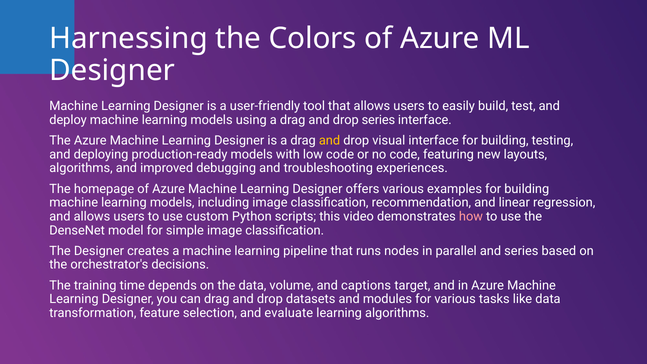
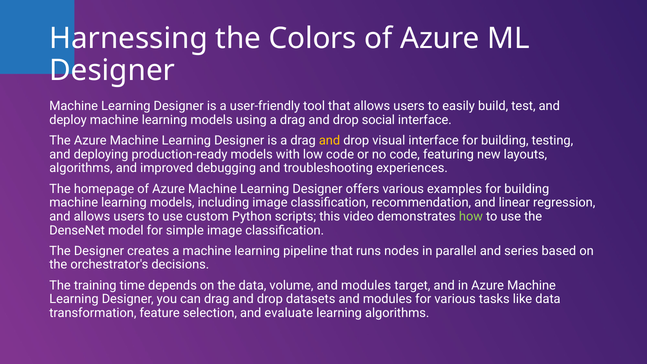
drop series: series -> social
how colour: pink -> light green
volume and captions: captions -> modules
